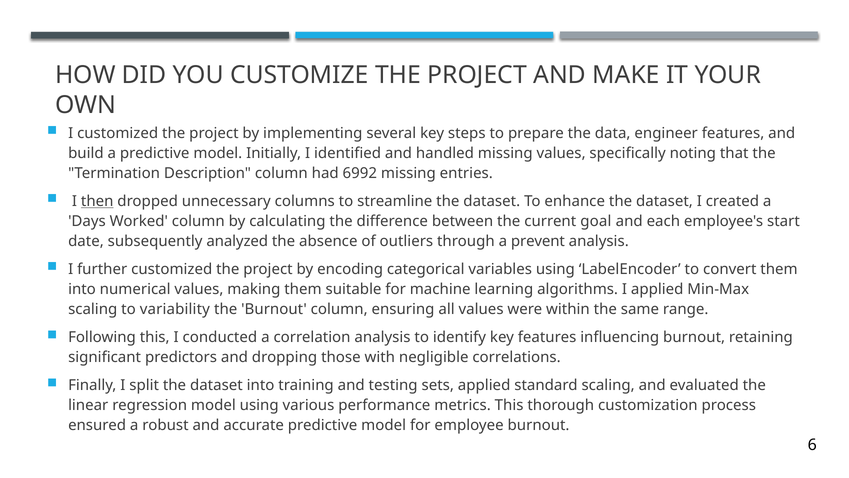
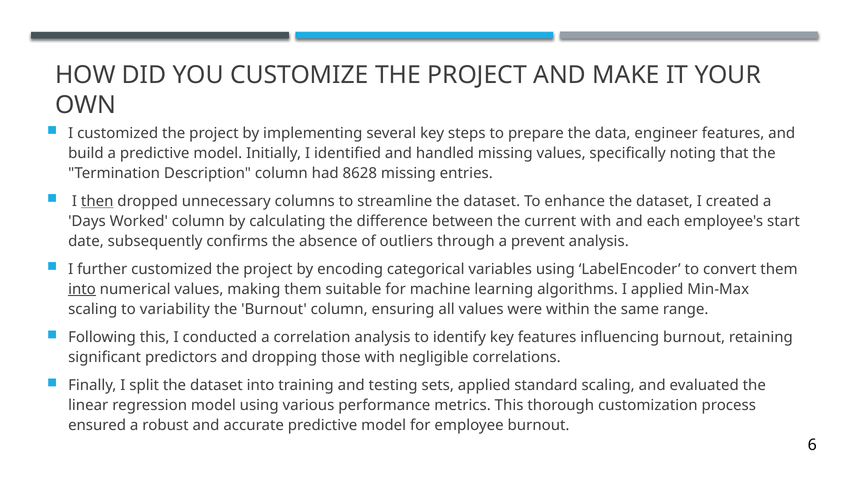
6992: 6992 -> 8628
current goal: goal -> with
analyzed: analyzed -> confirms
into at (82, 289) underline: none -> present
